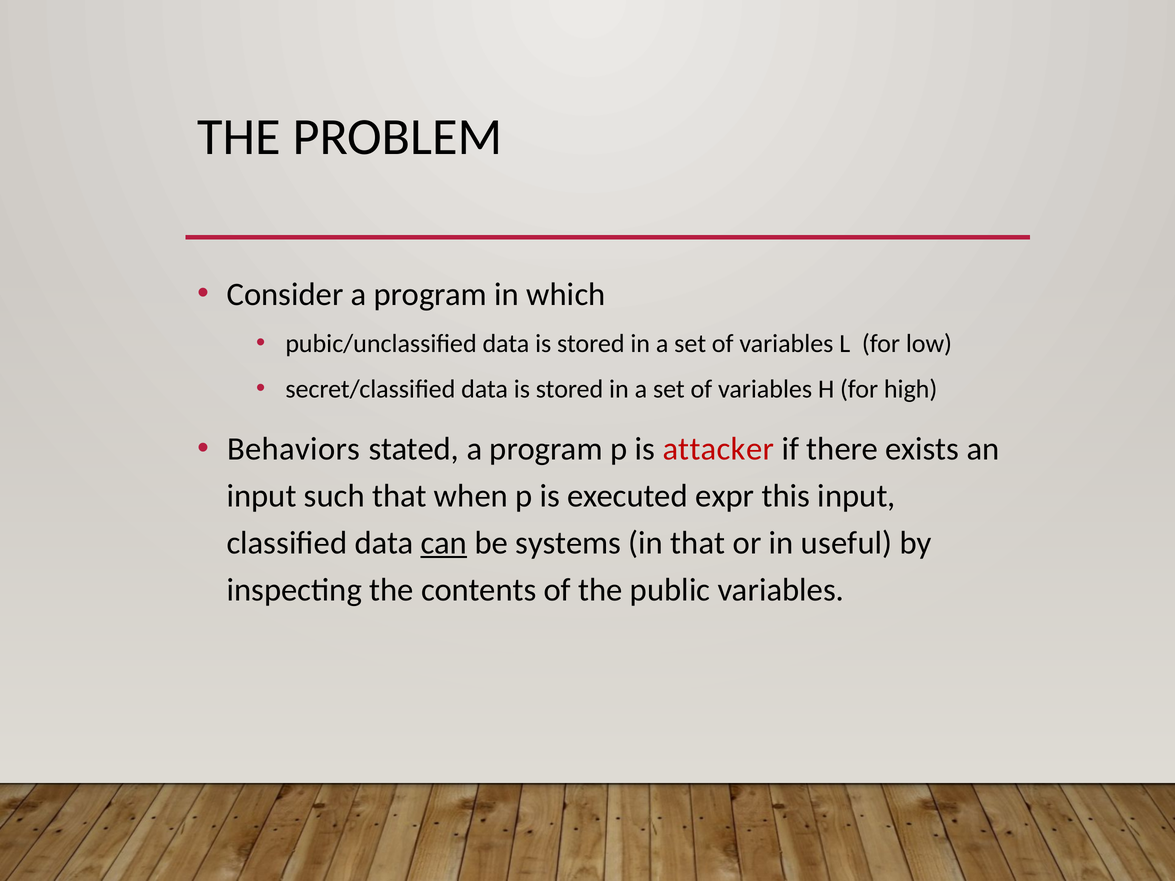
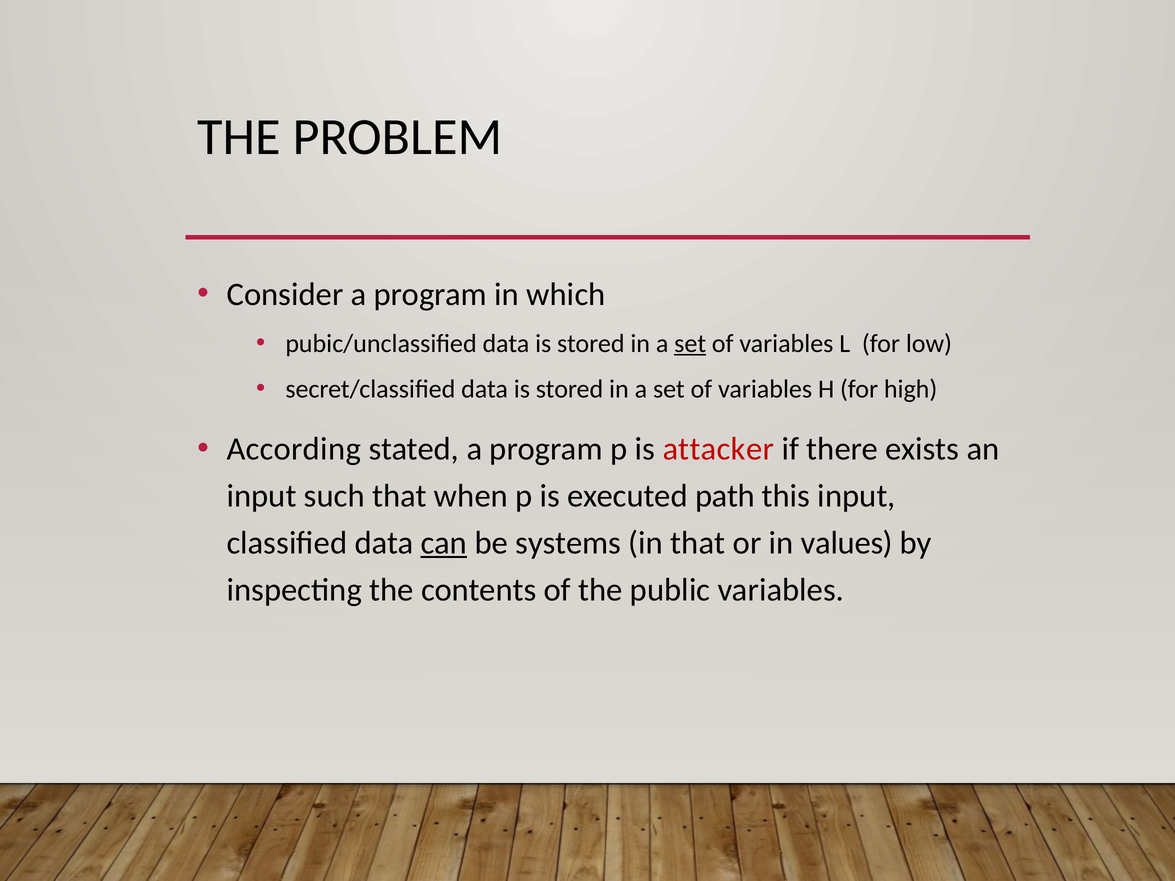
set at (690, 344) underline: none -> present
Behaviors: Behaviors -> According
expr: expr -> path
useful: useful -> values
